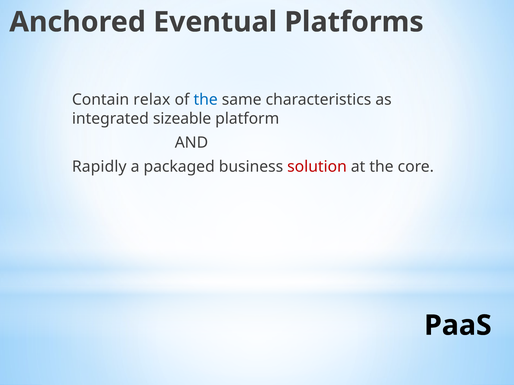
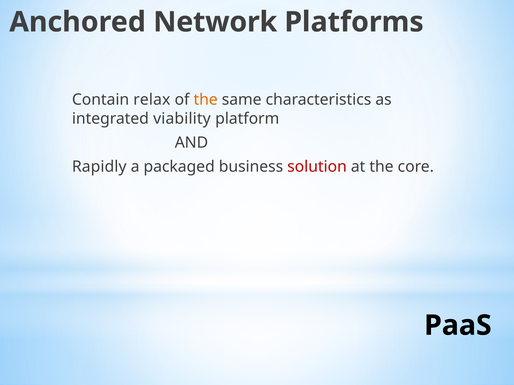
Eventual: Eventual -> Network
the at (206, 100) colour: blue -> orange
sizeable: sizeable -> viability
